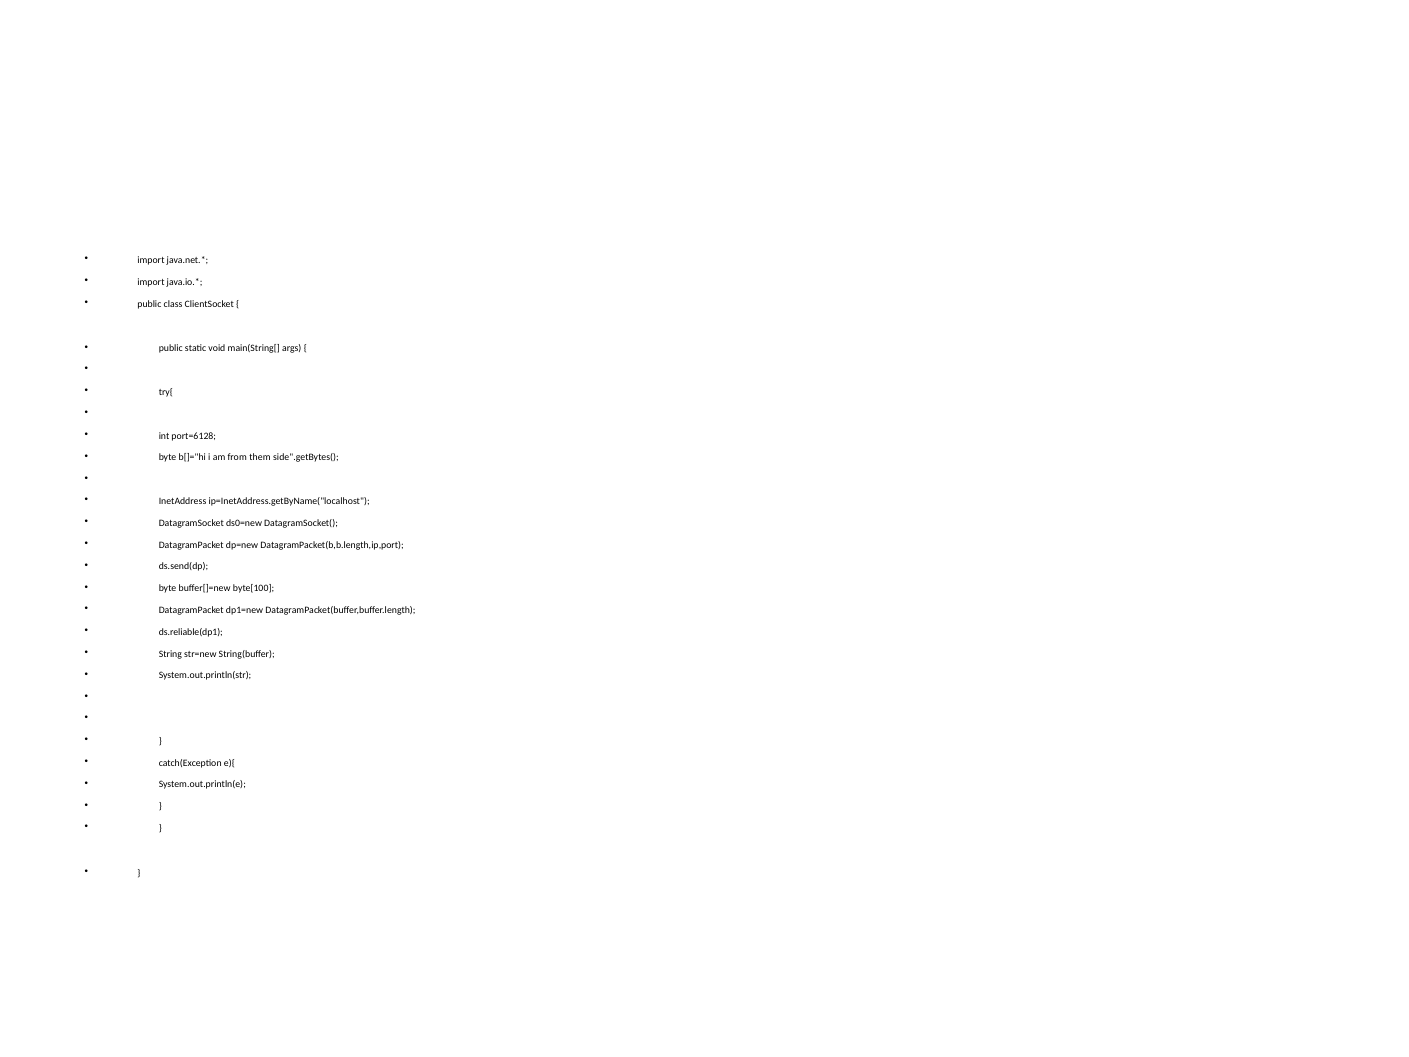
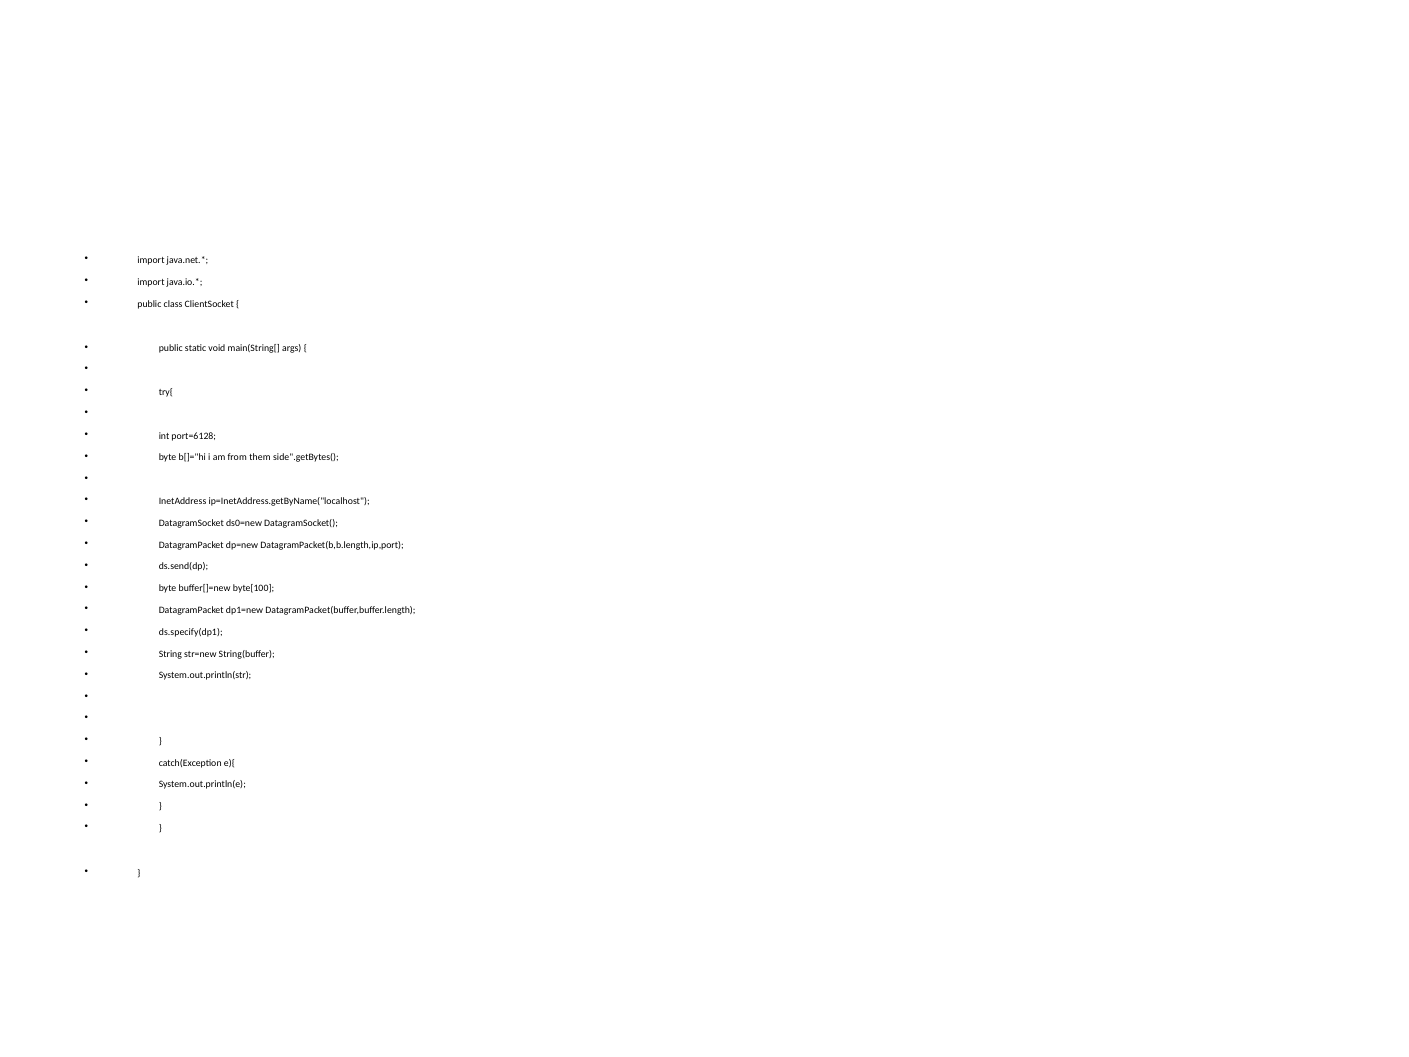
ds.reliable(dp1: ds.reliable(dp1 -> ds.specify(dp1
